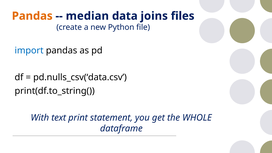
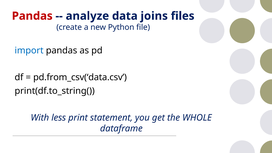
Pandas at (32, 16) colour: orange -> red
median: median -> analyze
pd.nulls_csv(‘data.csv: pd.nulls_csv(‘data.csv -> pd.from_csv(‘data.csv
text: text -> less
